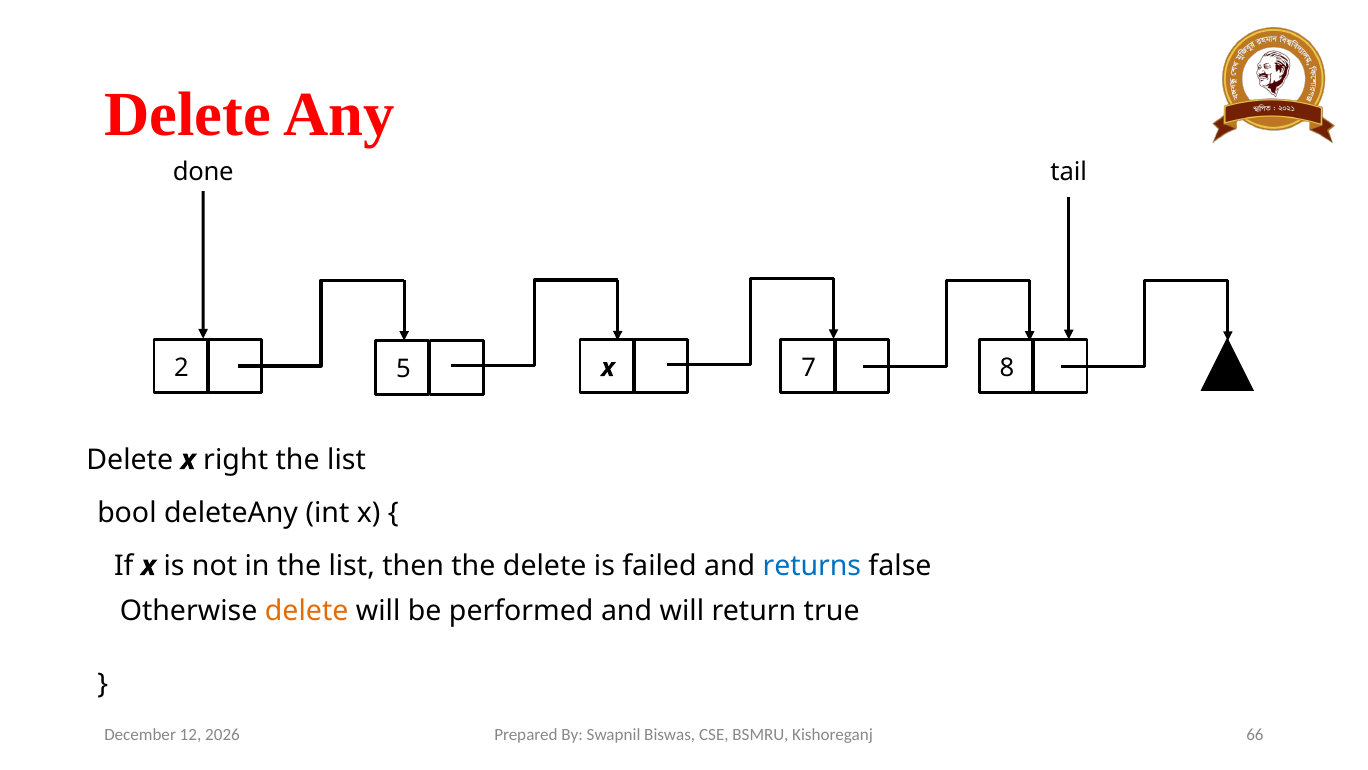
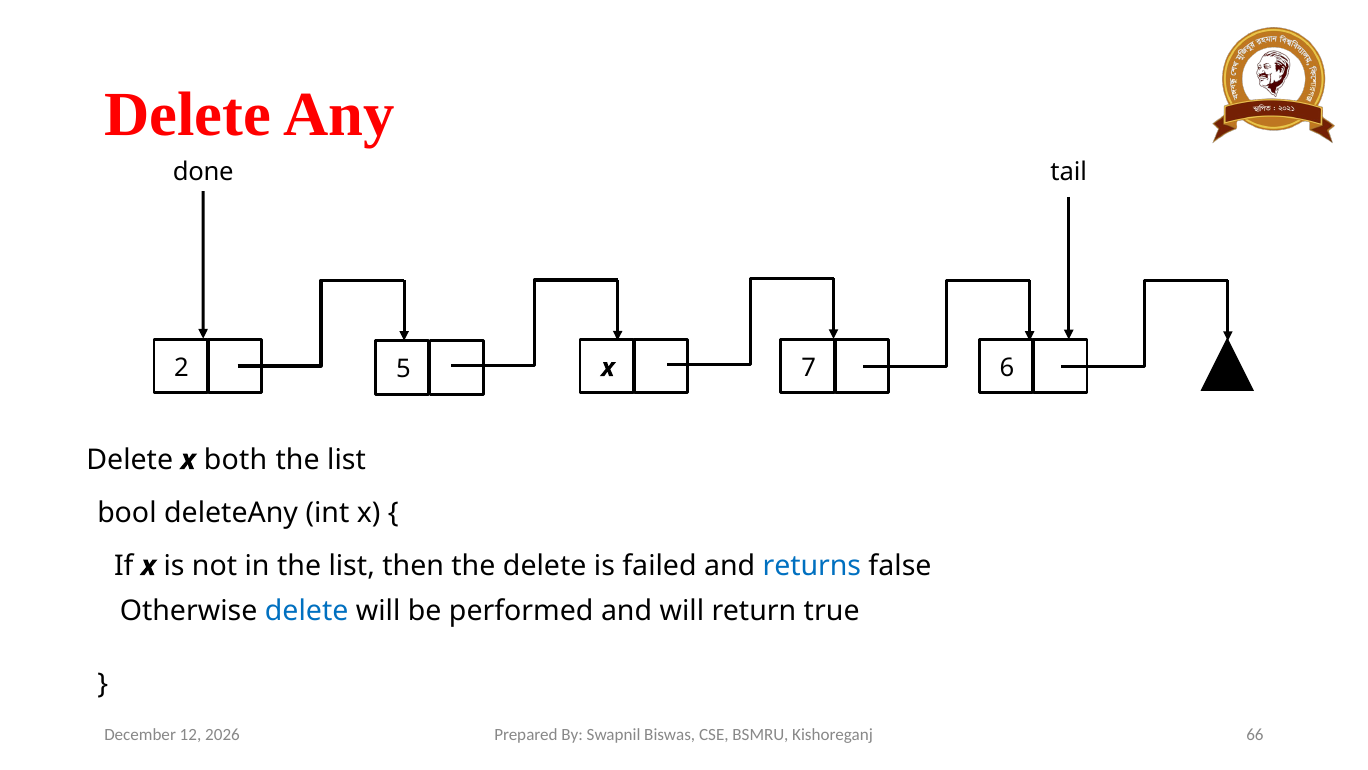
8: 8 -> 6
right: right -> both
delete at (307, 611) colour: orange -> blue
